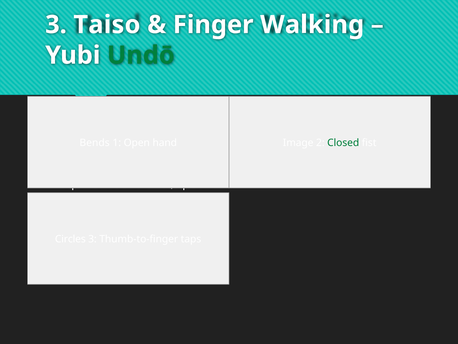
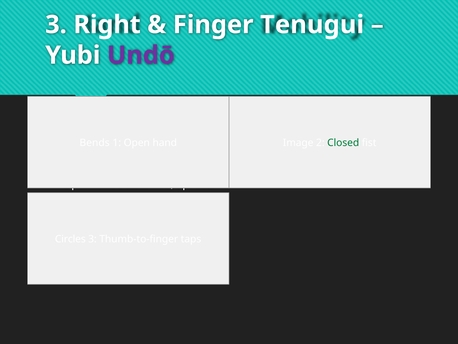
Taiso: Taiso -> Right
Walking: Walking -> Tenugui
Undō colour: green -> purple
